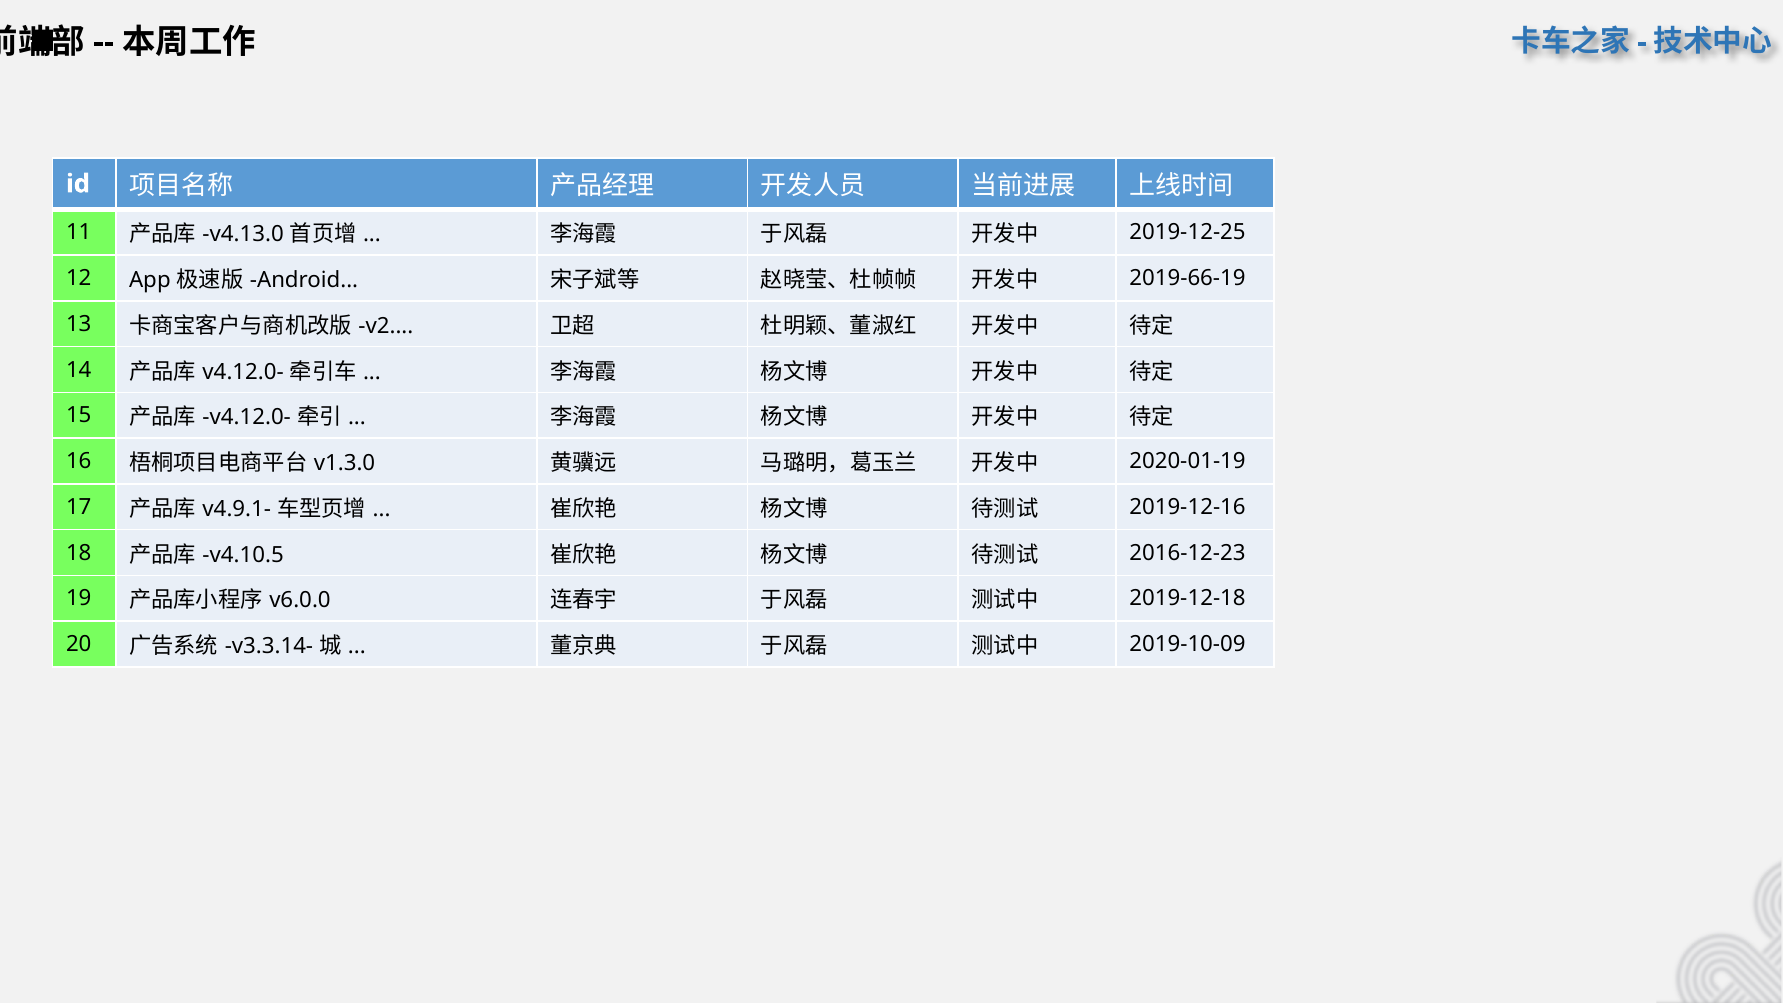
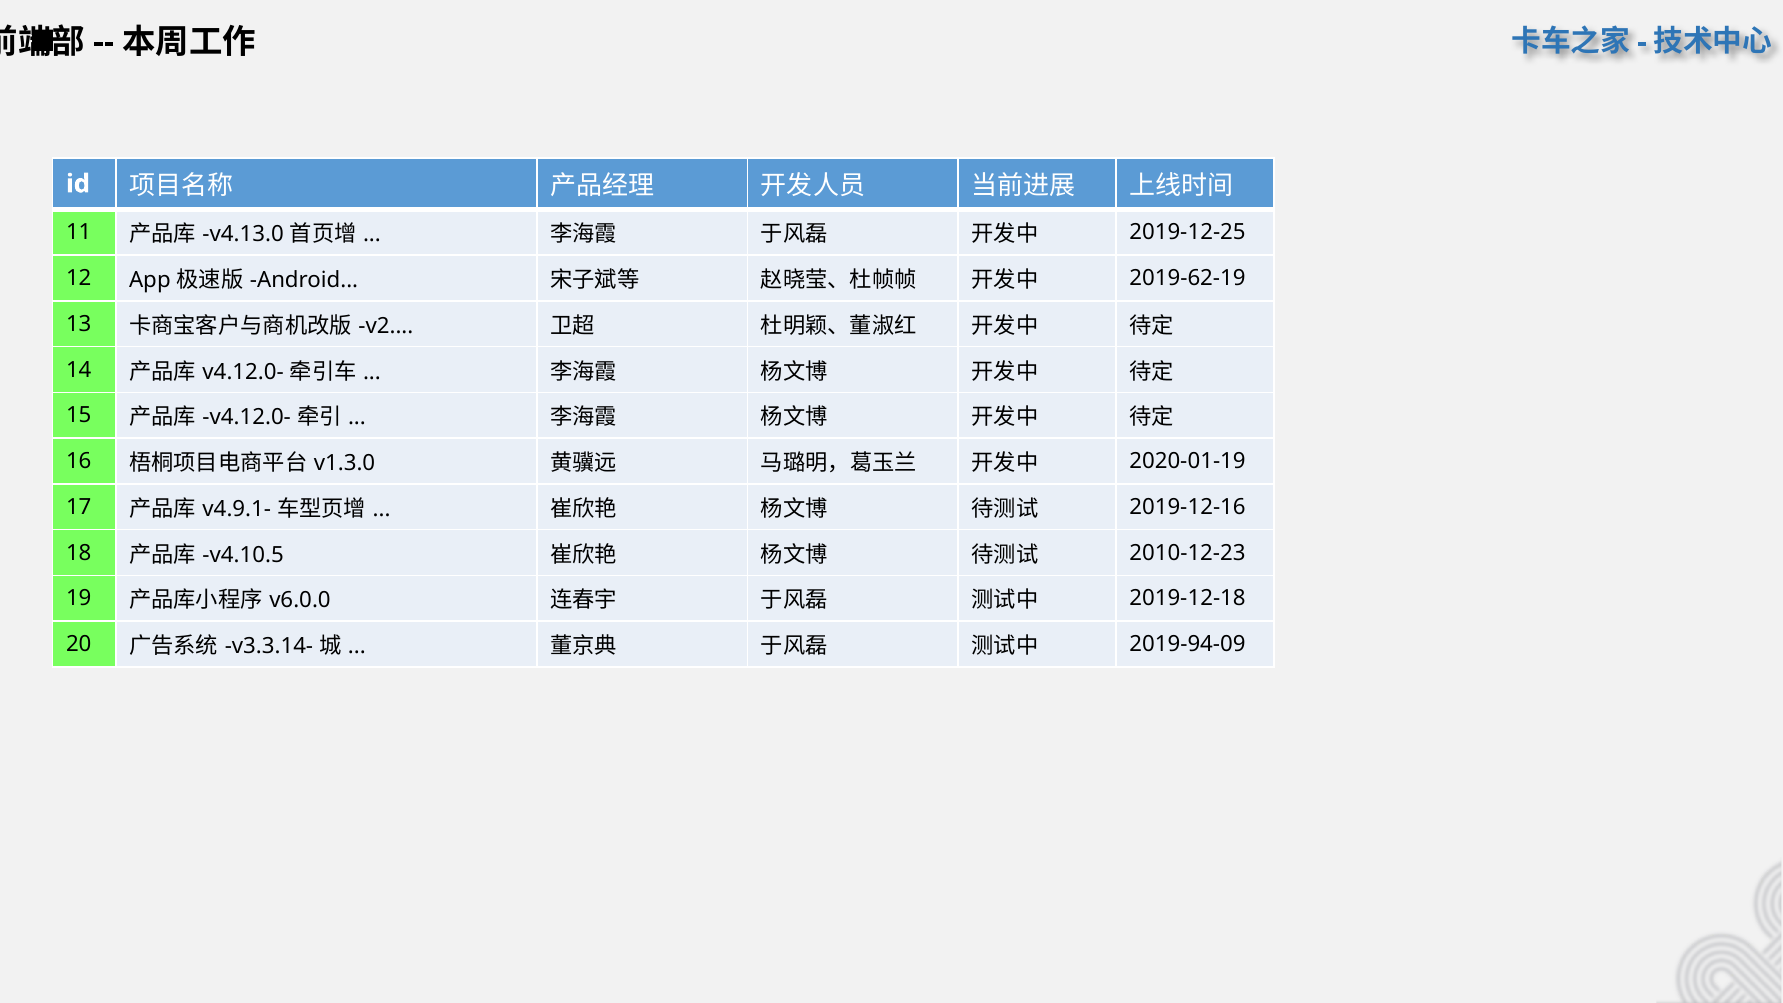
2019-66-19: 2019-66-19 -> 2019-62-19
2016-12-23: 2016-12-23 -> 2010-12-23
2019-10-09: 2019-10-09 -> 2019-94-09
